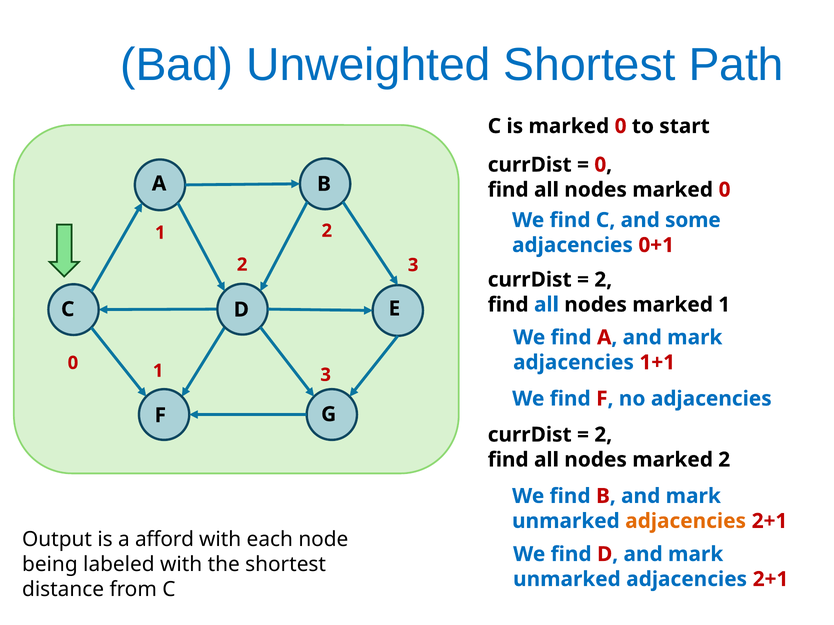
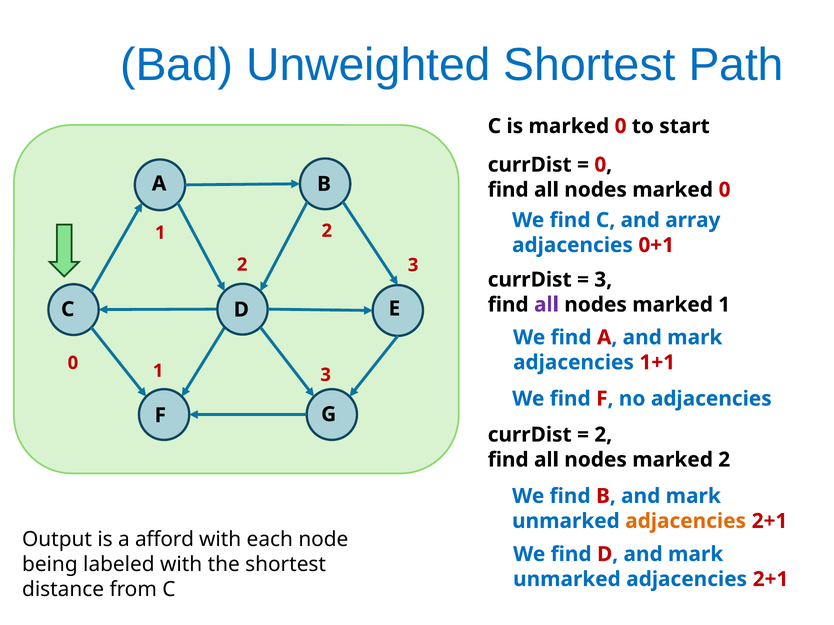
some: some -> array
2 at (603, 280): 2 -> 3
all at (546, 305) colour: blue -> purple
